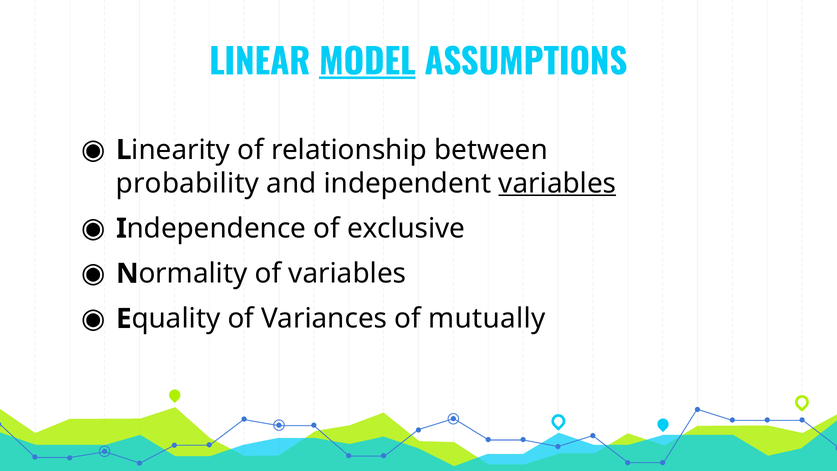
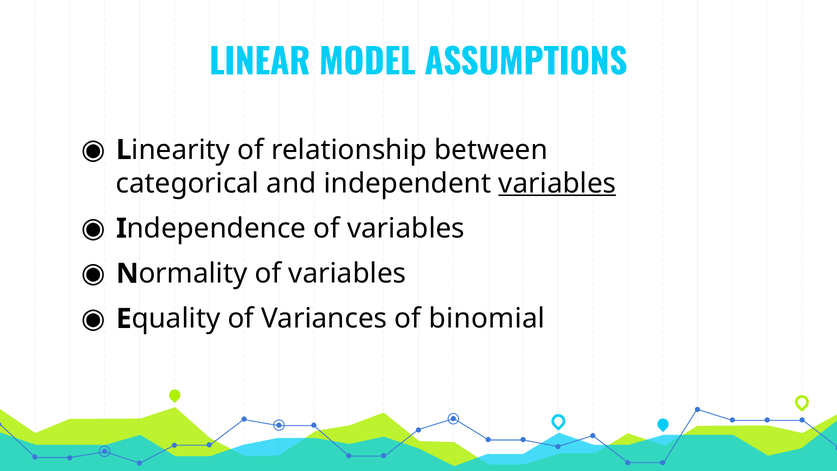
MODEL underline: present -> none
probability: probability -> categorical
exclusive at (406, 228): exclusive -> variables
mutually: mutually -> binomial
